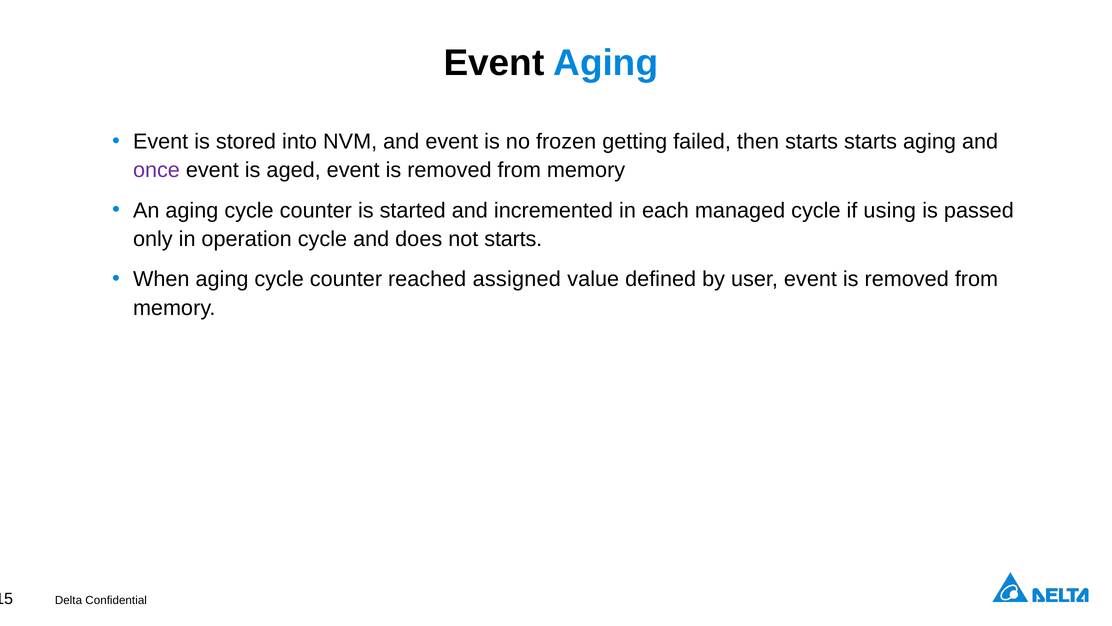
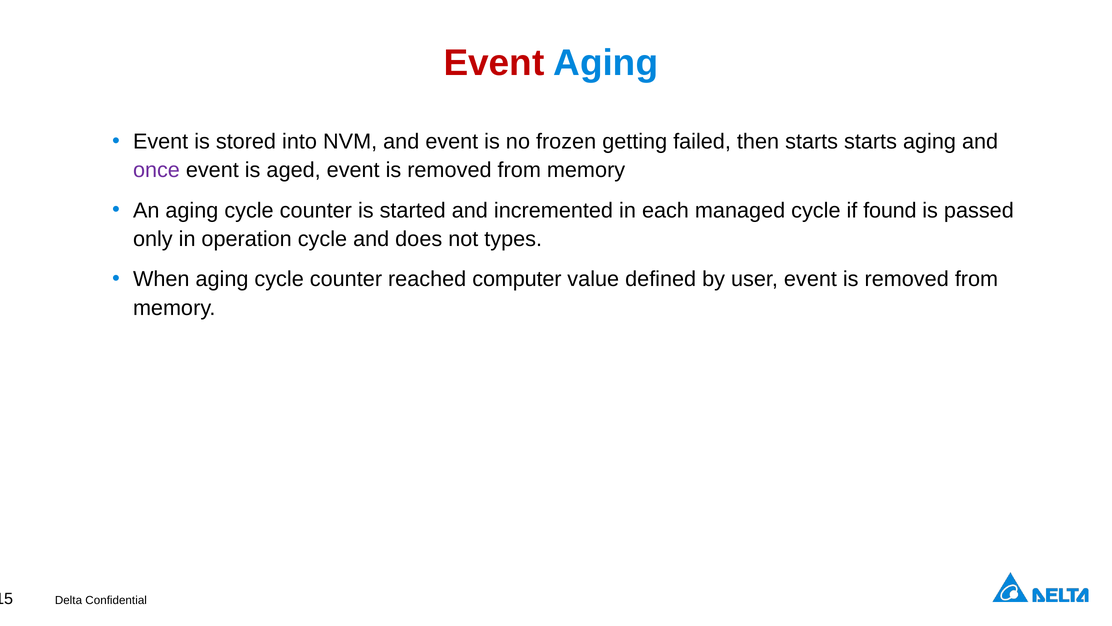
Event at (494, 63) colour: black -> red
using: using -> found
not starts: starts -> types
assigned: assigned -> computer
